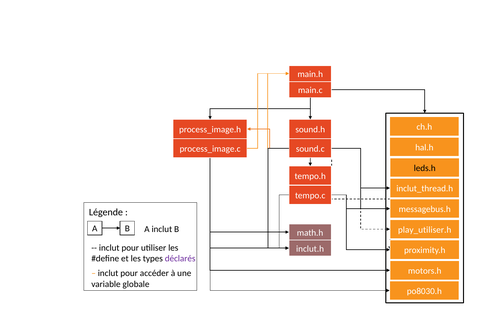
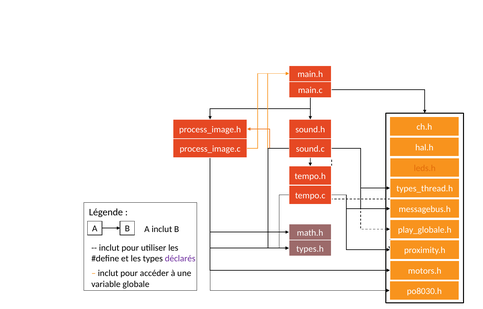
leds.h colour: black -> orange
inclut_thread.h: inclut_thread.h -> types_thread.h
play_utiliser.h: play_utiliser.h -> play_globale.h
inclut.h: inclut.h -> types.h
